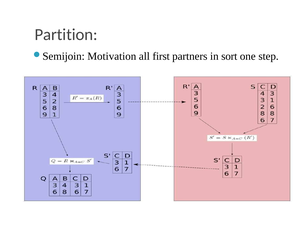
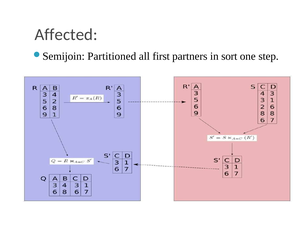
Partition: Partition -> Affected
Motivation: Motivation -> Partitioned
